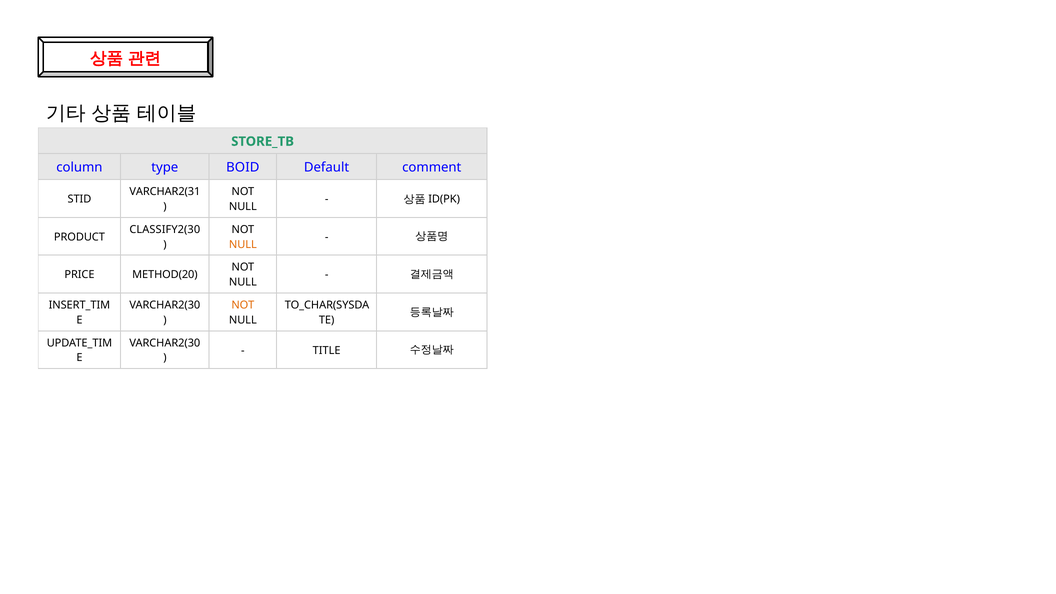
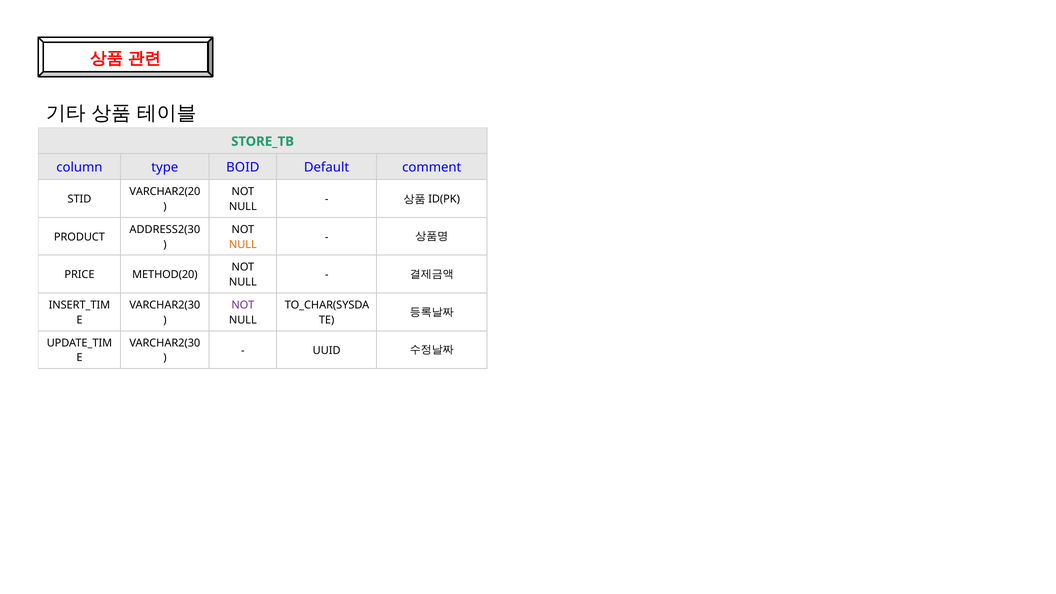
VARCHAR2(31: VARCHAR2(31 -> VARCHAR2(20
CLASSIFY2(30: CLASSIFY2(30 -> ADDRESS2(30
NOT at (243, 305) colour: orange -> purple
TITLE: TITLE -> UUID
